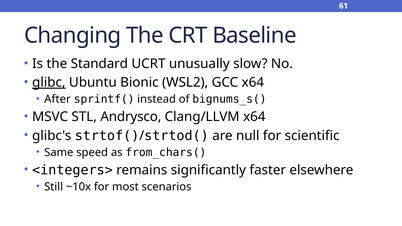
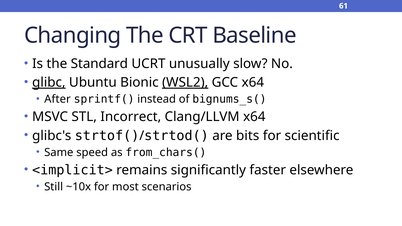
WSL2 underline: none -> present
Andrysco: Andrysco -> Incorrect
null: null -> bits
<integers>: <integers> -> <implicit>
